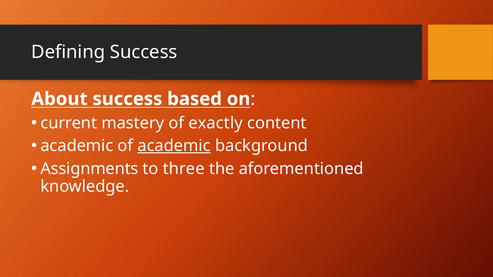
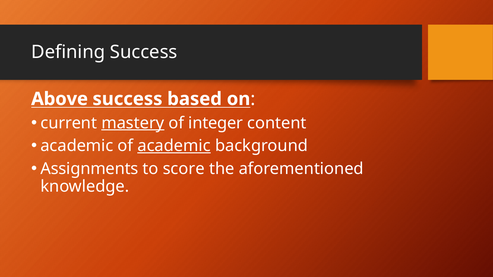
About: About -> Above
mastery underline: none -> present
exactly: exactly -> integer
three: three -> score
